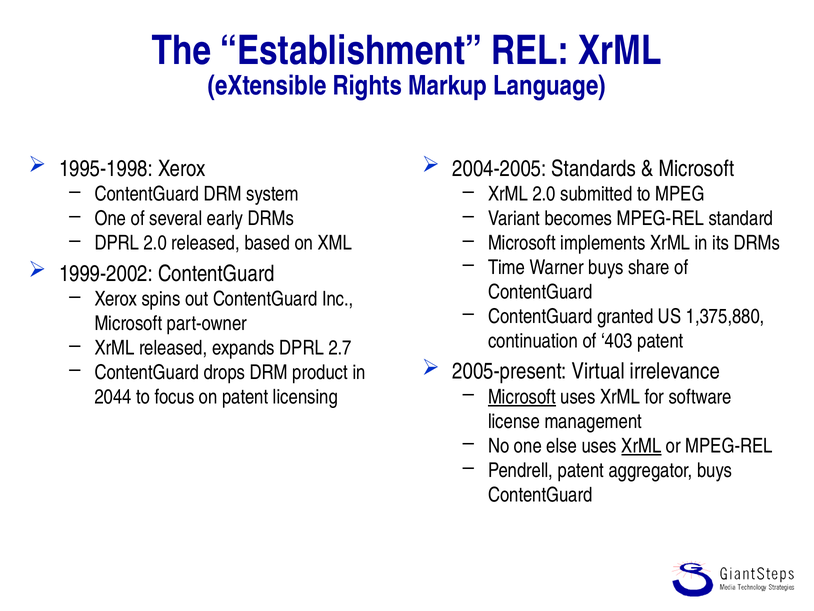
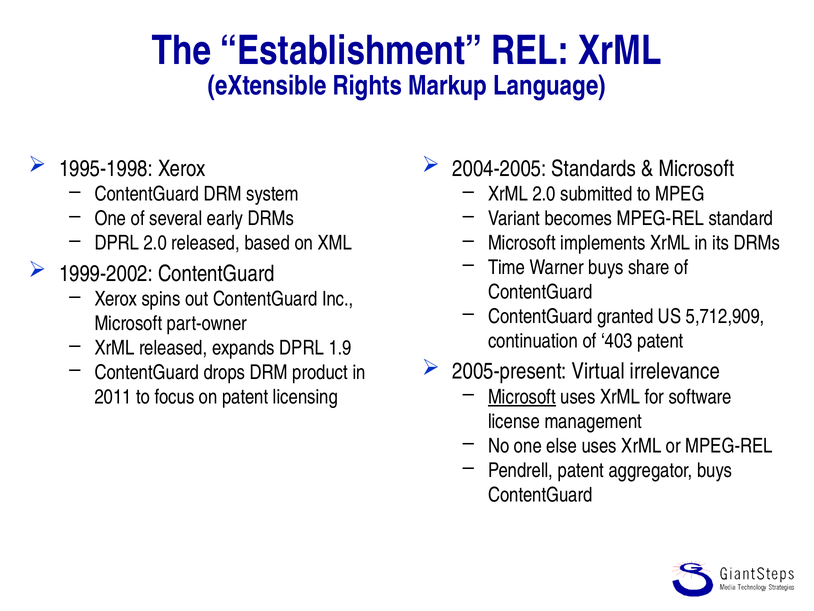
1,375,880: 1,375,880 -> 5,712,909
2.7: 2.7 -> 1.9
2044: 2044 -> 2011
XrML at (641, 446) underline: present -> none
